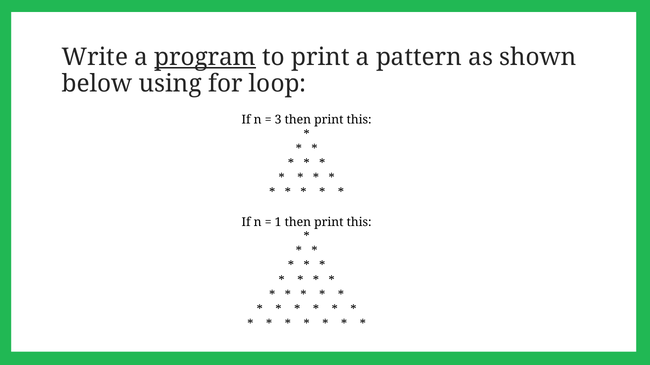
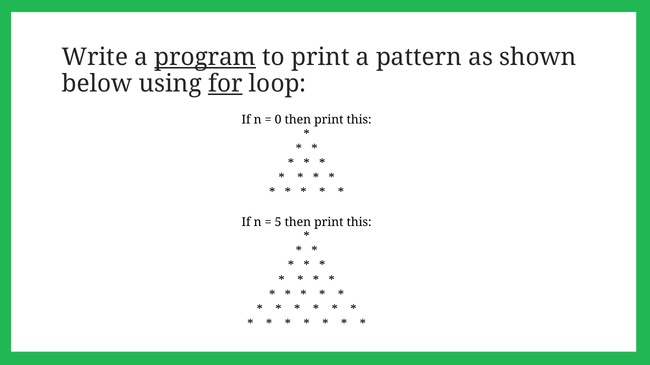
for underline: none -> present
3: 3 -> 0
1: 1 -> 5
